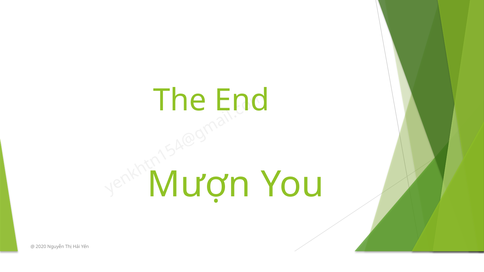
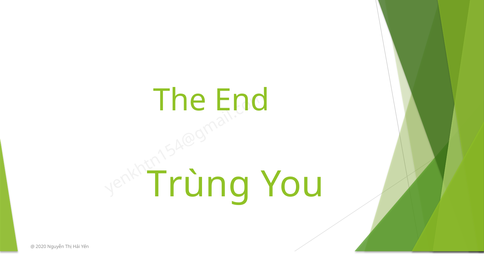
Mượn: Mượn -> Trùng
